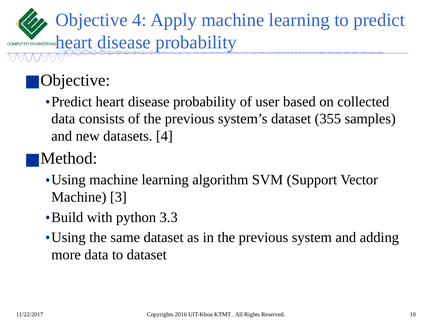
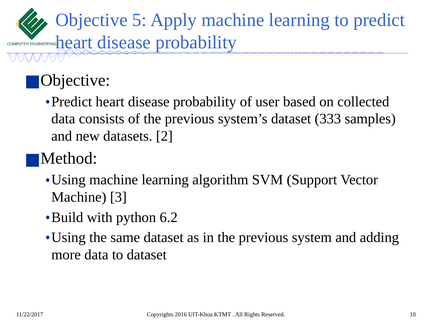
Objective 4: 4 -> 5
355: 355 -> 333
datasets 4: 4 -> 2
3.3: 3.3 -> 6.2
